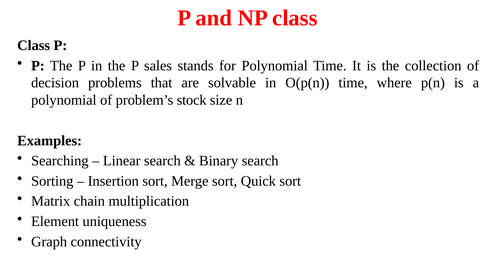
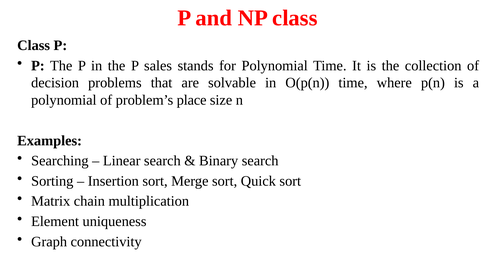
stock: stock -> place
